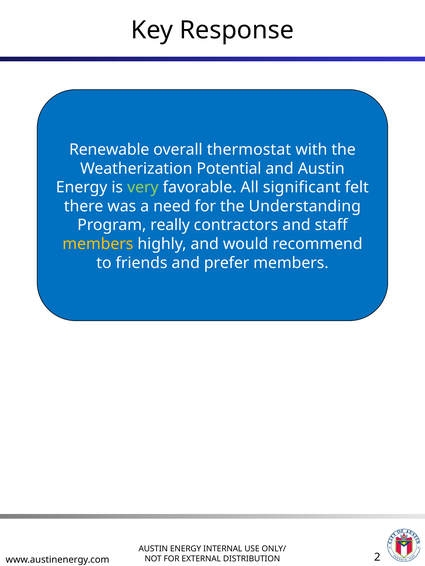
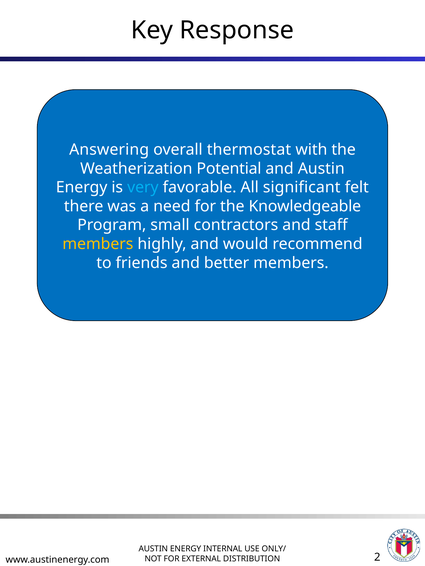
Renewable: Renewable -> Answering
very colour: light green -> light blue
Understanding: Understanding -> Knowledgeable
really: really -> small
prefer: prefer -> better
